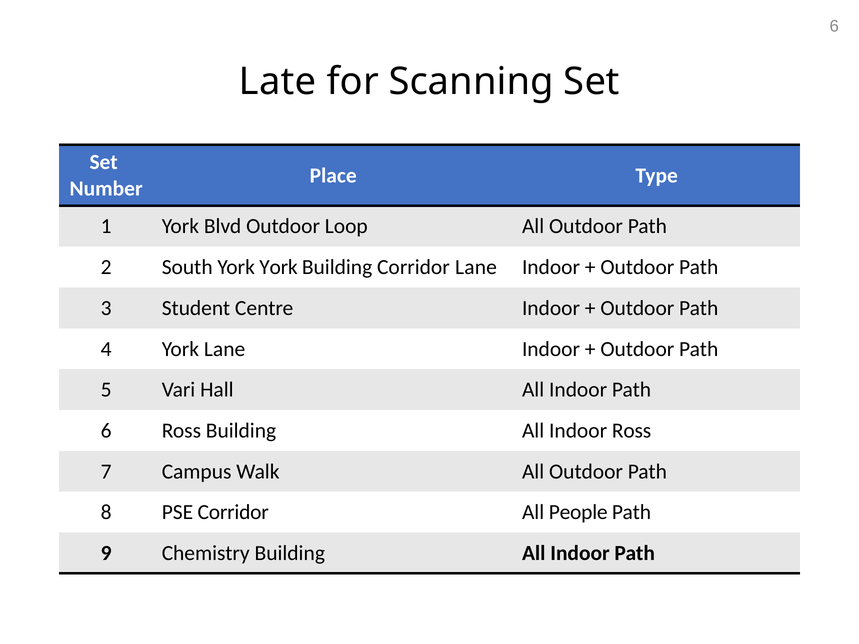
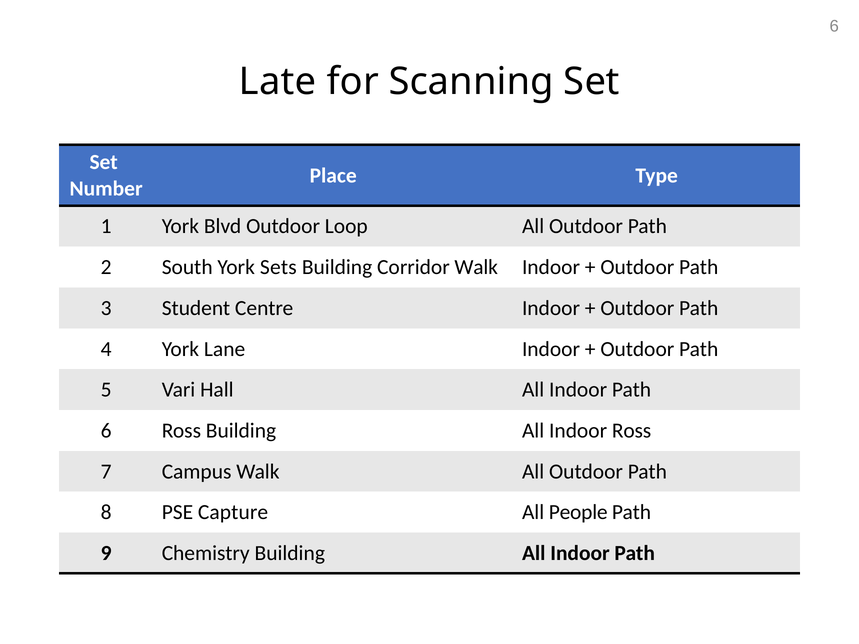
York York: York -> Sets
Corridor Lane: Lane -> Walk
PSE Corridor: Corridor -> Capture
